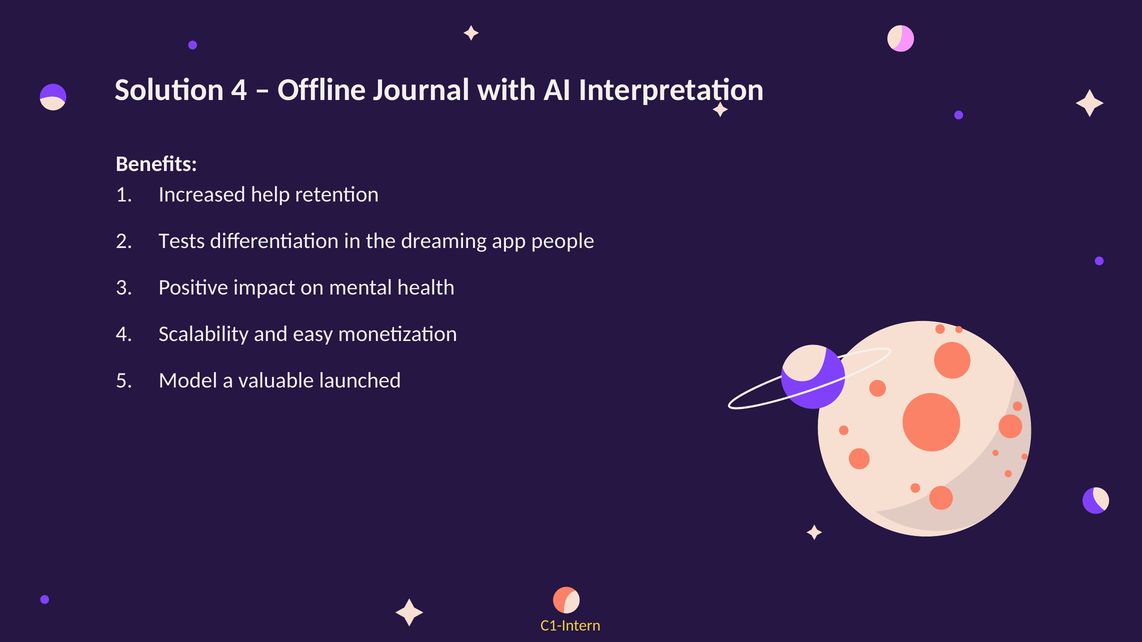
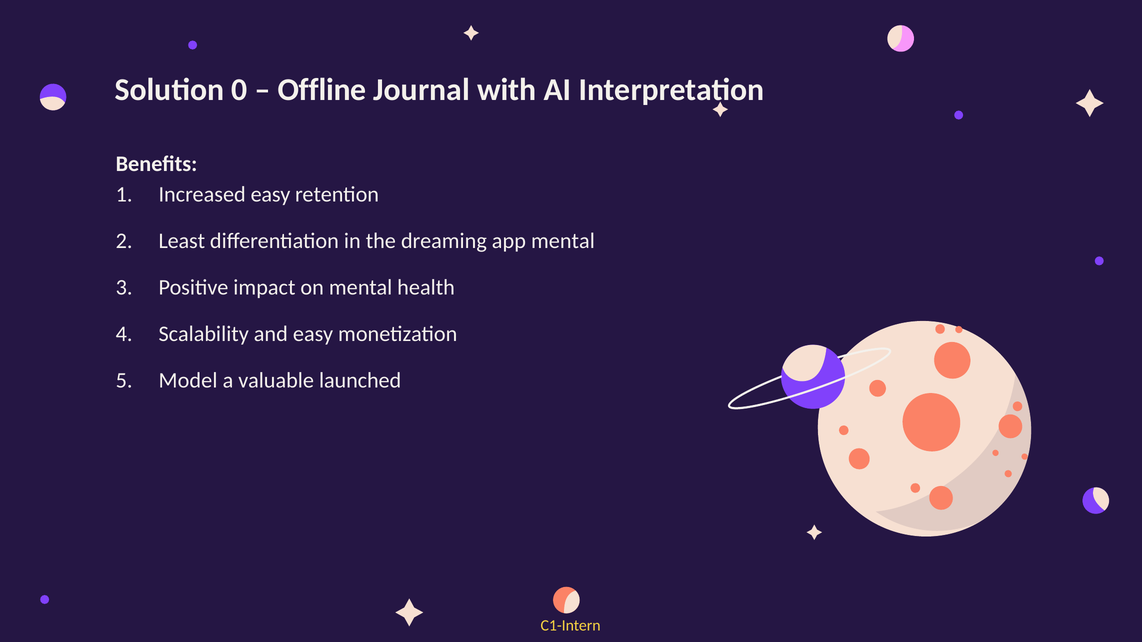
Solution 4: 4 -> 0
Increased help: help -> easy
Tests: Tests -> Least
app people: people -> mental
